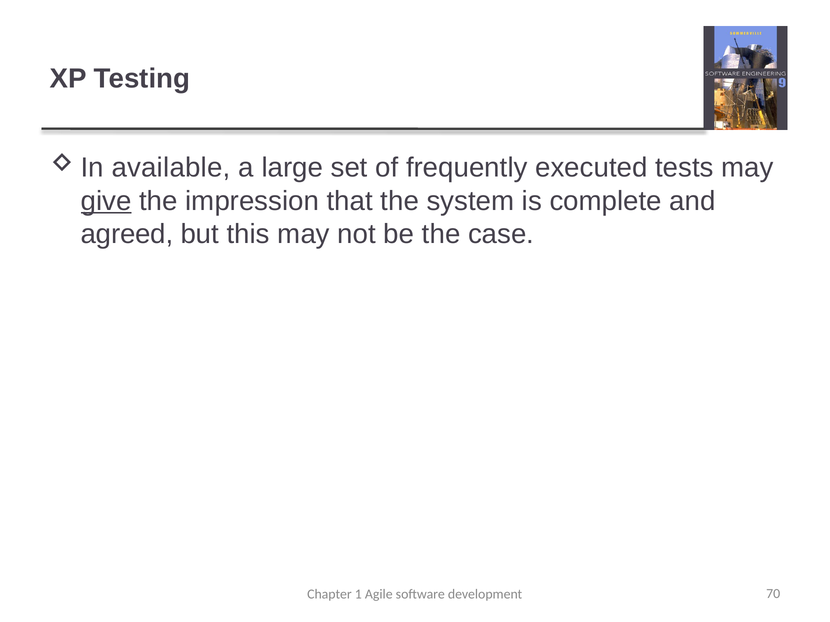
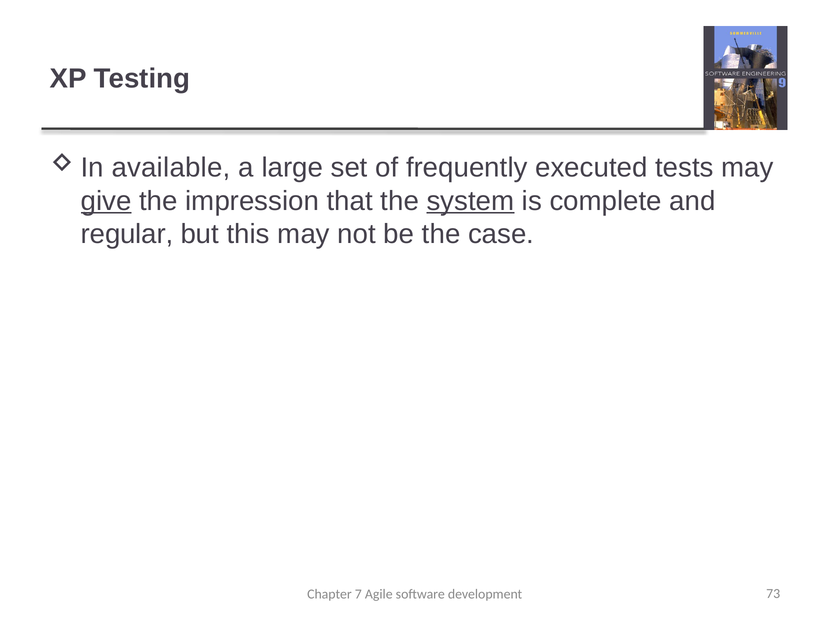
system underline: none -> present
agreed: agreed -> regular
1: 1 -> 7
70: 70 -> 73
